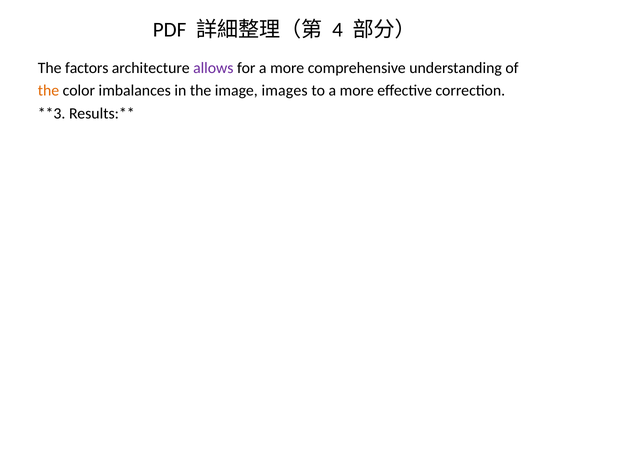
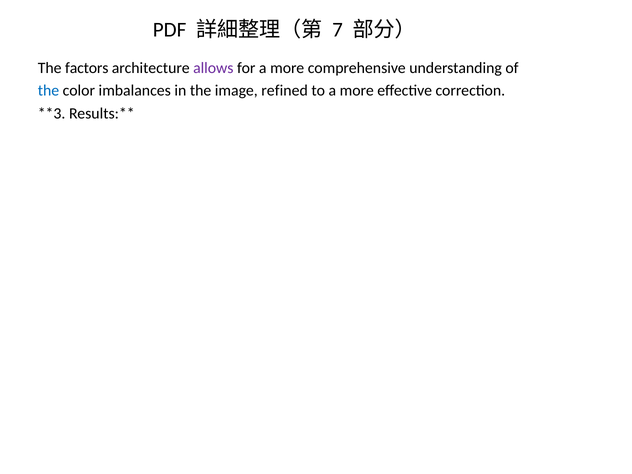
4: 4 -> 7
the at (49, 91) colour: orange -> blue
images: images -> refined
